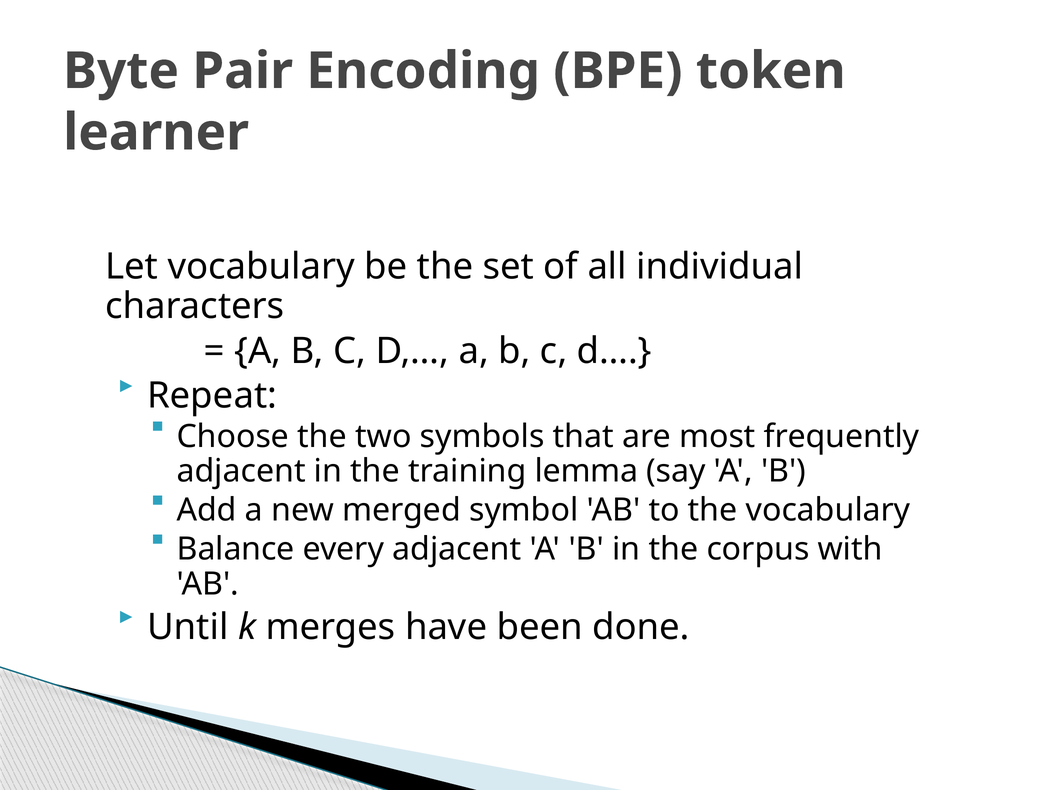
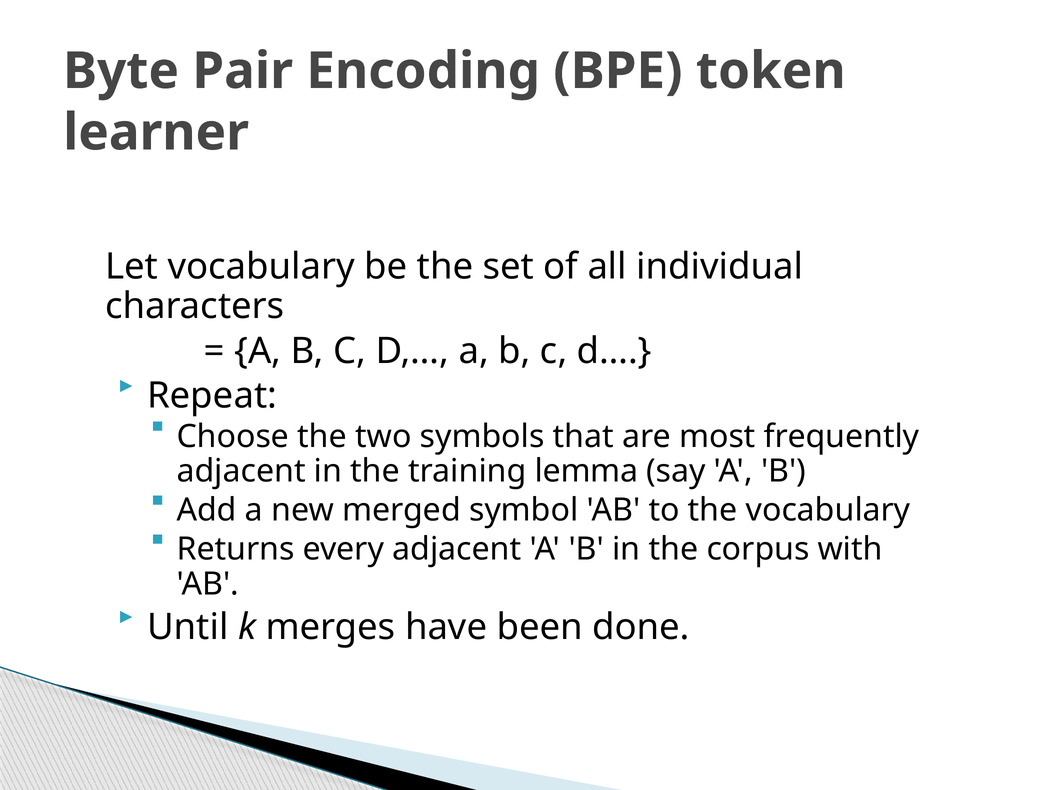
Balance: Balance -> Returns
